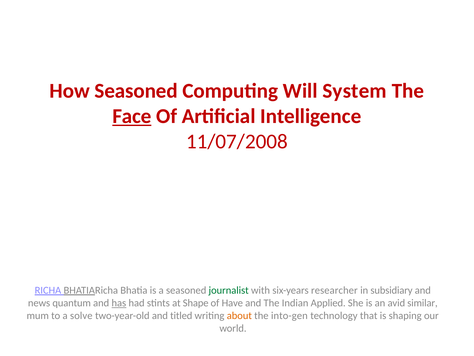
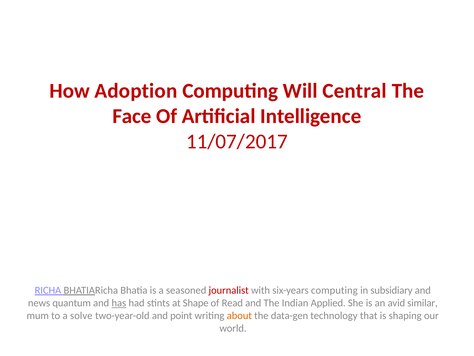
How Seasoned: Seasoned -> Adoption
System: System -> Central
Face underline: present -> none
11/07/2008: 11/07/2008 -> 11/07/2017
journalist colour: green -> red
six-years researcher: researcher -> computing
Have: Have -> Read
titled: titled -> point
into-gen: into-gen -> data-gen
